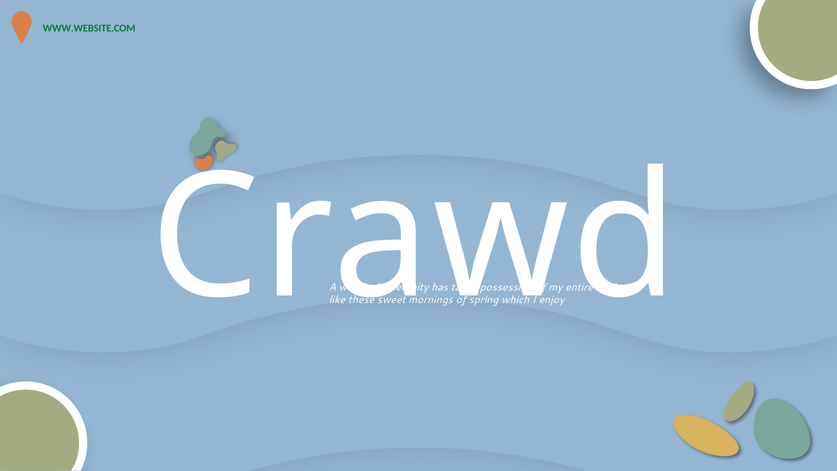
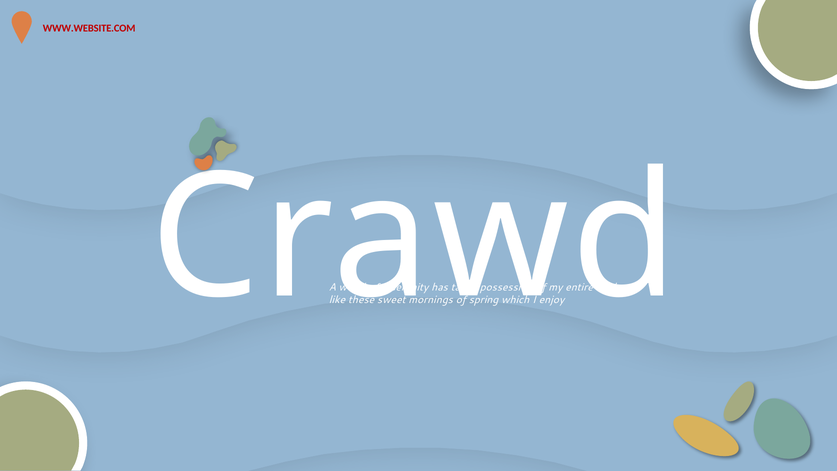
WWW.WEBSITE.COM colour: green -> red
